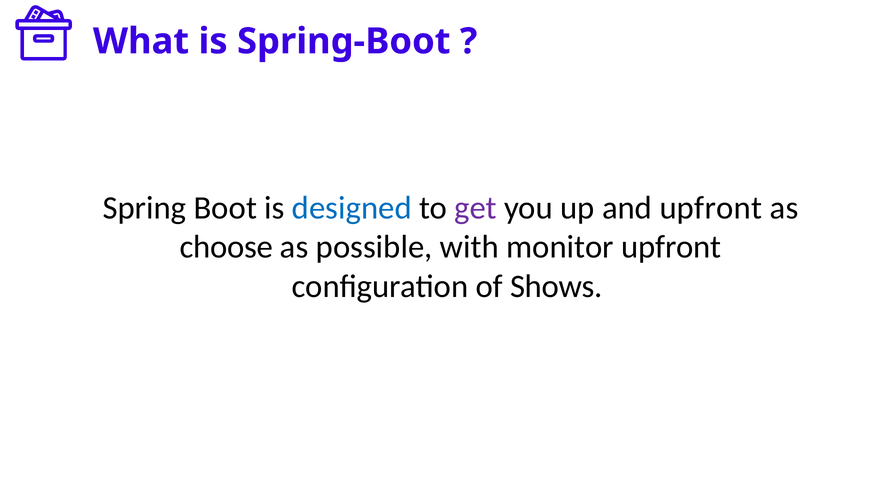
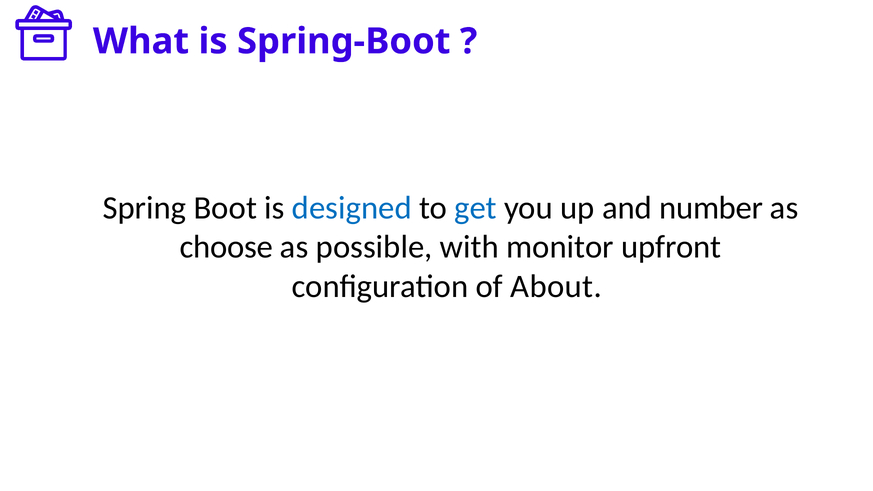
get colour: purple -> blue
and upfront: upfront -> number
Shows: Shows -> About
